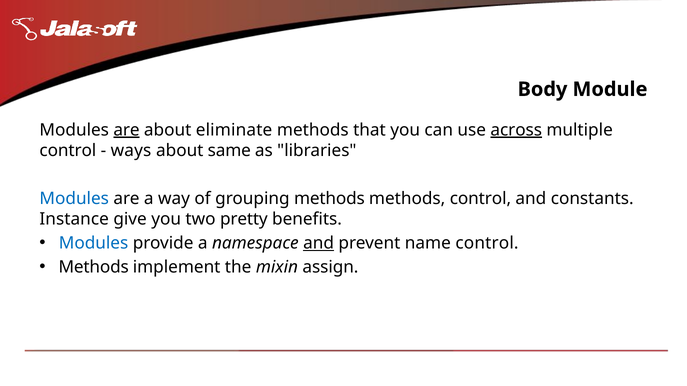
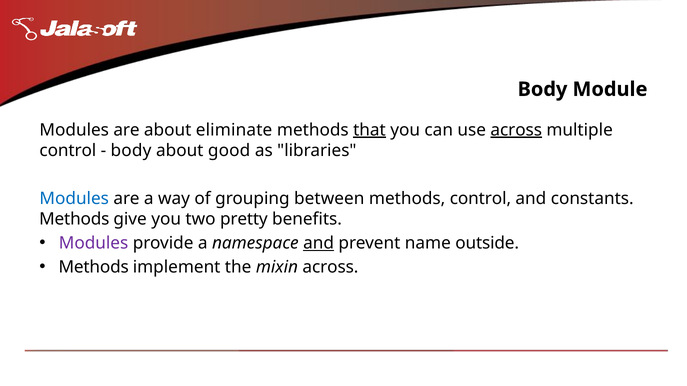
are at (127, 130) underline: present -> none
that underline: none -> present
ways at (131, 151): ways -> body
same: same -> good
grouping methods: methods -> between
Instance at (74, 219): Instance -> Methods
Modules at (94, 243) colour: blue -> purple
name control: control -> outside
mixin assign: assign -> across
